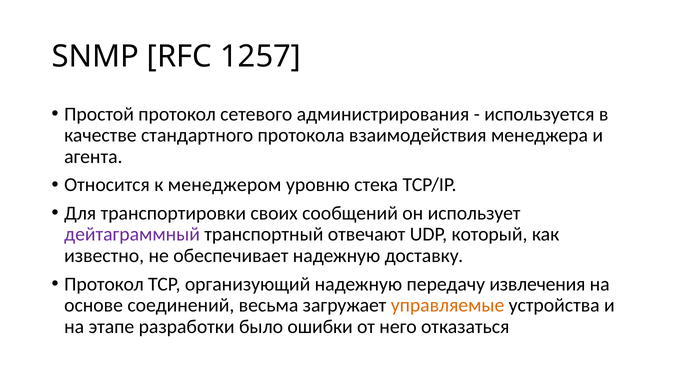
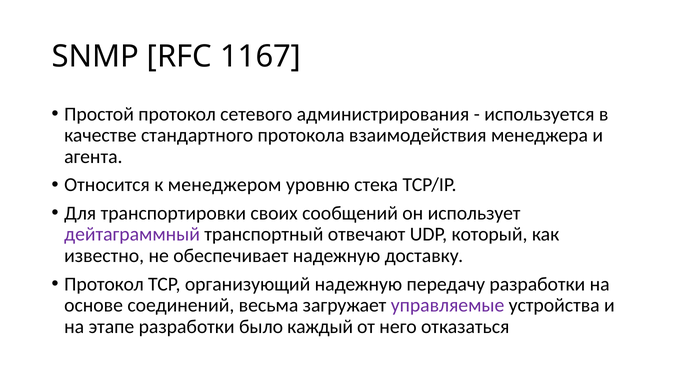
1257: 1257 -> 1167
передачу извлечения: извлечения -> разработки
управляемые colour: orange -> purple
ошибки: ошибки -> каждый
